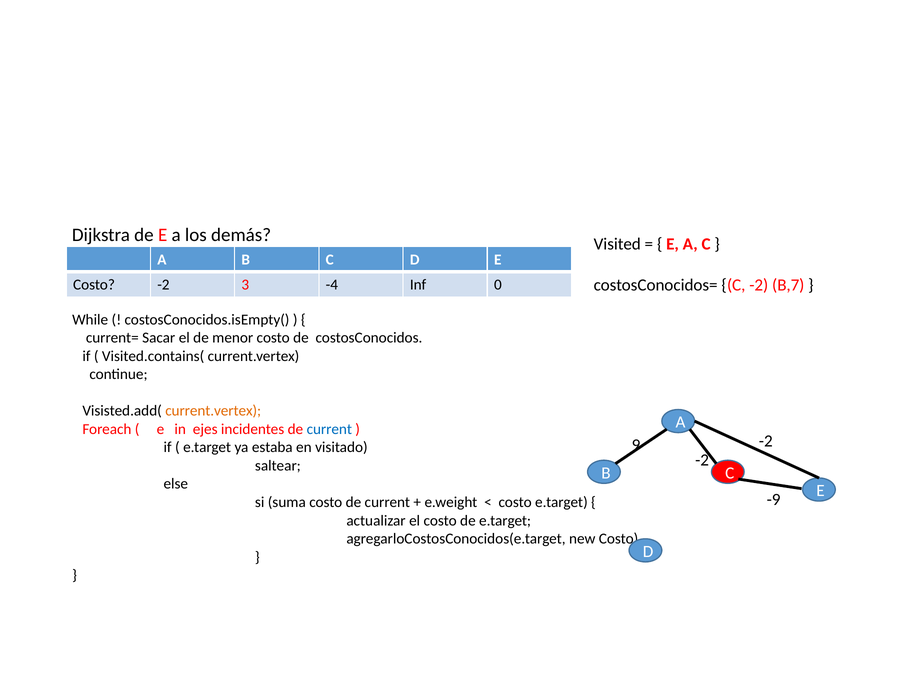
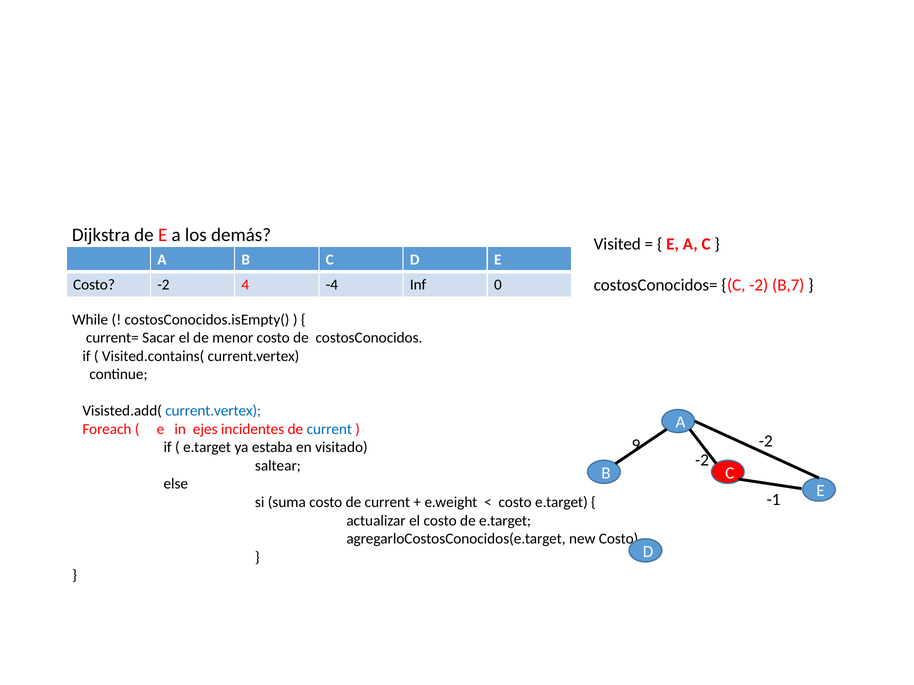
3: 3 -> 4
current.vertex at (213, 411) colour: orange -> blue
-9: -9 -> -1
